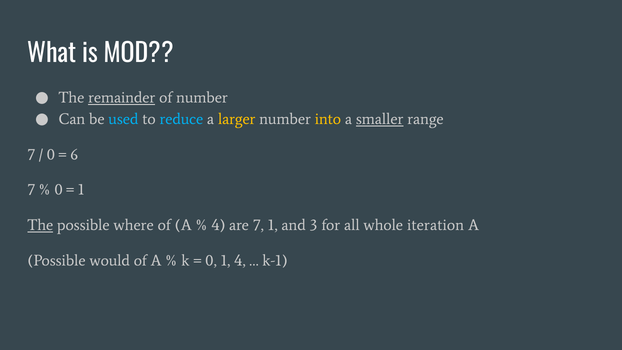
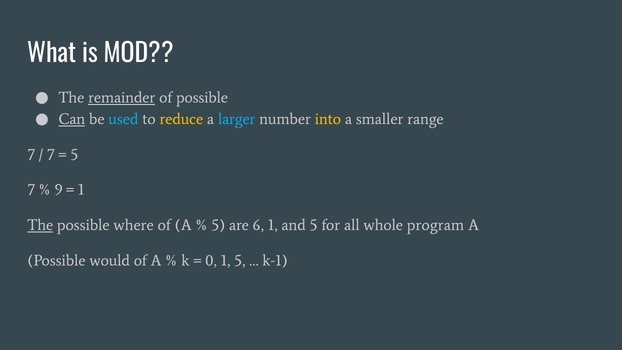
of number: number -> possible
Can underline: none -> present
reduce colour: light blue -> yellow
larger colour: yellow -> light blue
smaller underline: present -> none
0 at (51, 155): 0 -> 7
6 at (74, 155): 6 -> 5
0 at (59, 190): 0 -> 9
4 at (218, 225): 4 -> 5
are 7: 7 -> 6
and 3: 3 -> 5
iteration: iteration -> program
1 4: 4 -> 5
